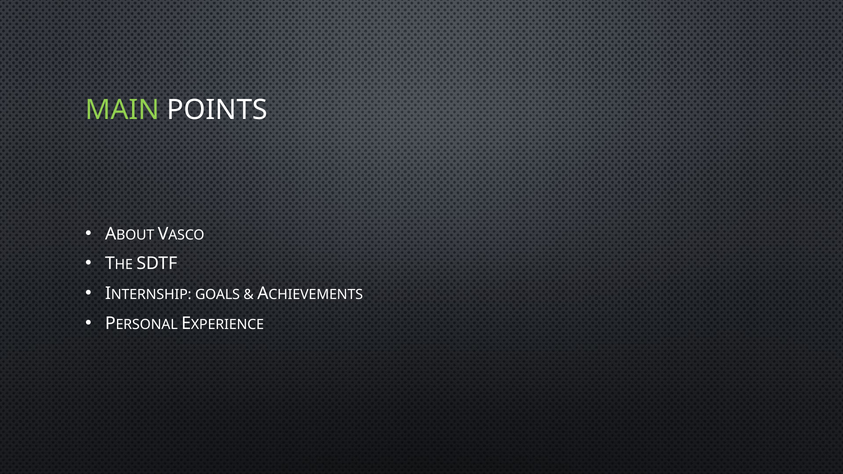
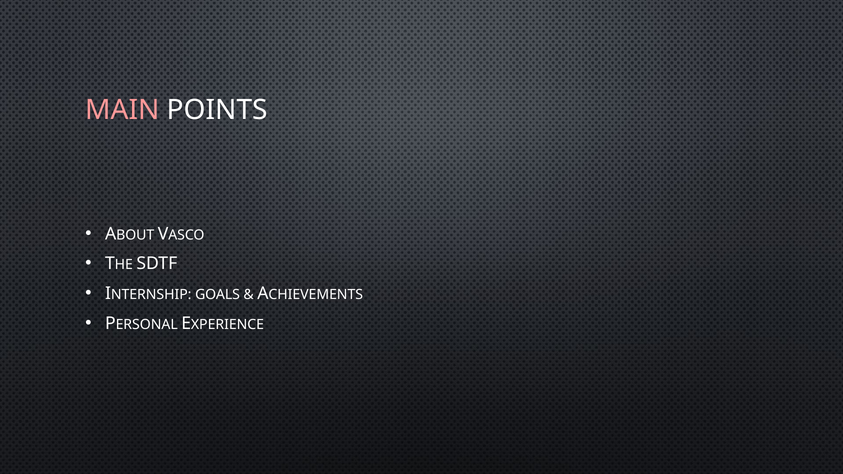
MAIN colour: light green -> pink
